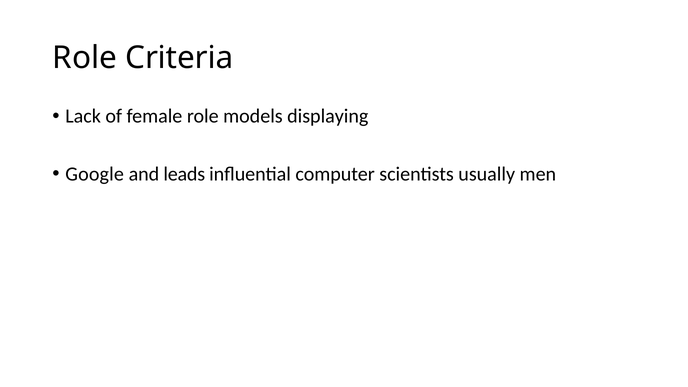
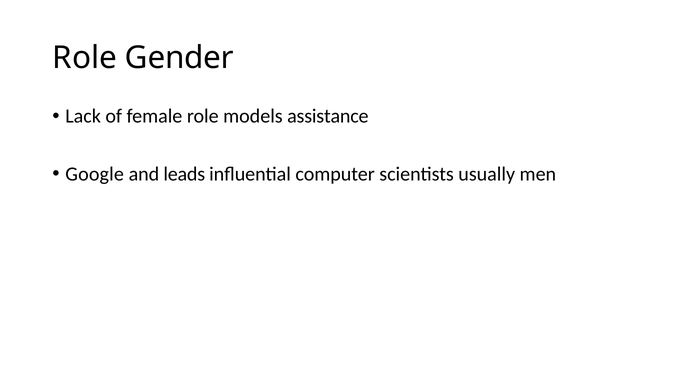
Criteria: Criteria -> Gender
displaying: displaying -> assistance
